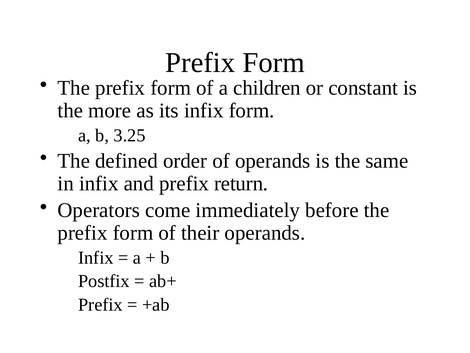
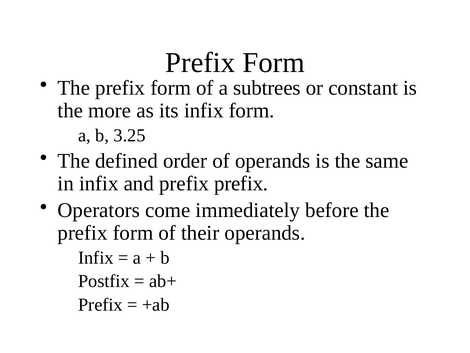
children: children -> subtrees
prefix return: return -> prefix
